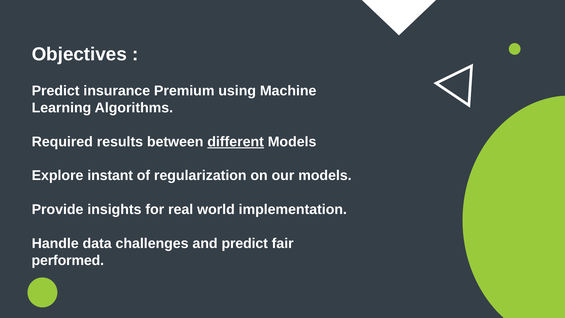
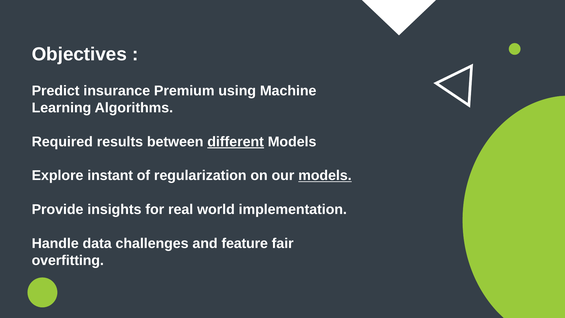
models at (325, 175) underline: none -> present
and predict: predict -> feature
performed: performed -> overfitting
